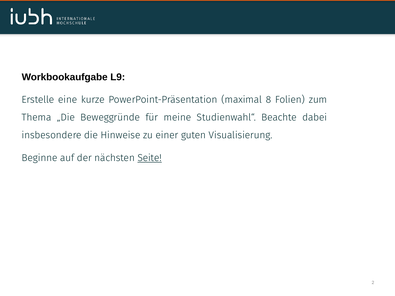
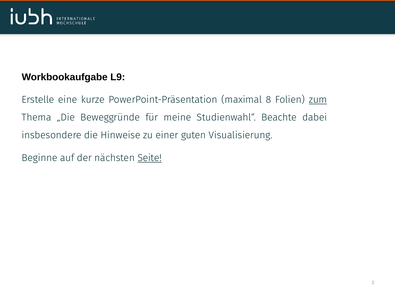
zum underline: none -> present
